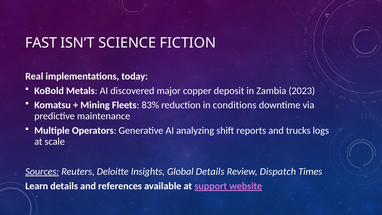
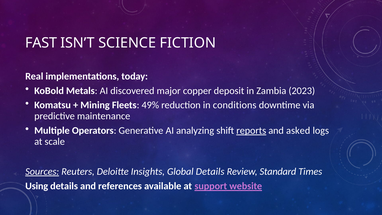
83%: 83% -> 49%
reports underline: none -> present
trucks: trucks -> asked
Dispatch: Dispatch -> Standard
Learn: Learn -> Using
